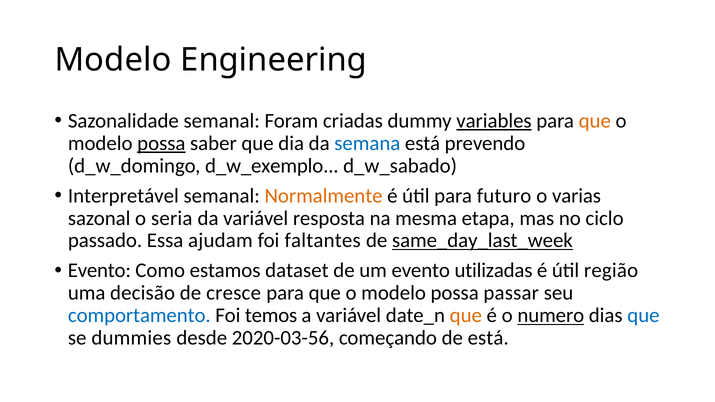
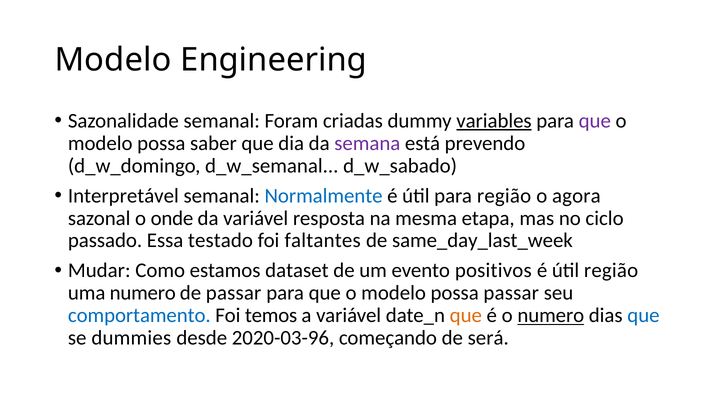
que at (595, 121) colour: orange -> purple
possa at (161, 143) underline: present -> none
semana colour: blue -> purple
d_w_exemplo: d_w_exemplo -> d_w_semanal
Normalmente colour: orange -> blue
para futuro: futuro -> região
varias: varias -> agora
seria: seria -> onde
ajudam: ajudam -> testado
same_day_last_week underline: present -> none
Evento at (99, 271): Evento -> Mudar
utilizadas: utilizadas -> positivos
uma decisão: decisão -> numero
de cresce: cresce -> passar
2020-03-56: 2020-03-56 -> 2020-03-96
de está: está -> será
